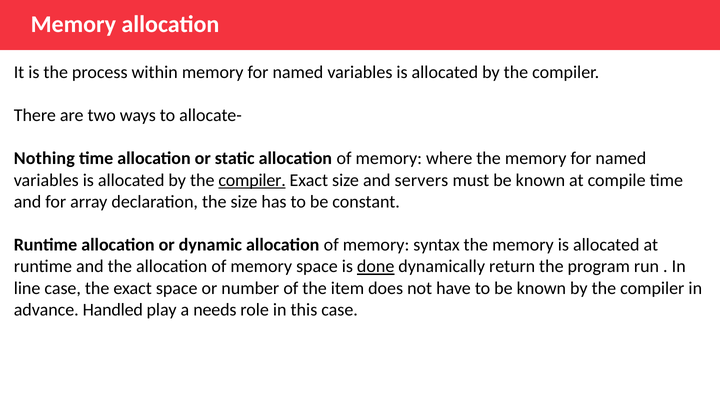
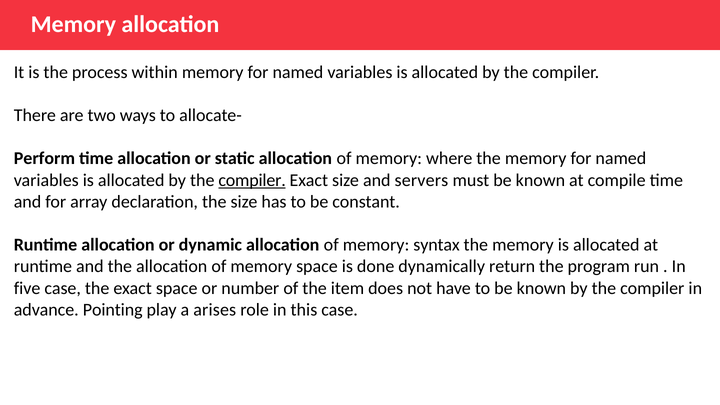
Nothing: Nothing -> Perform
done underline: present -> none
line: line -> five
Handled: Handled -> Pointing
needs: needs -> arises
